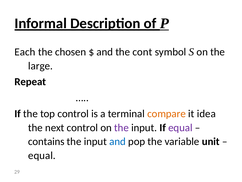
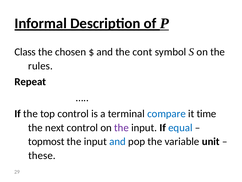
Each: Each -> Class
large: large -> rules
compare colour: orange -> blue
idea: idea -> time
equal at (180, 127) colour: purple -> blue
contains: contains -> topmost
equal at (42, 155): equal -> these
